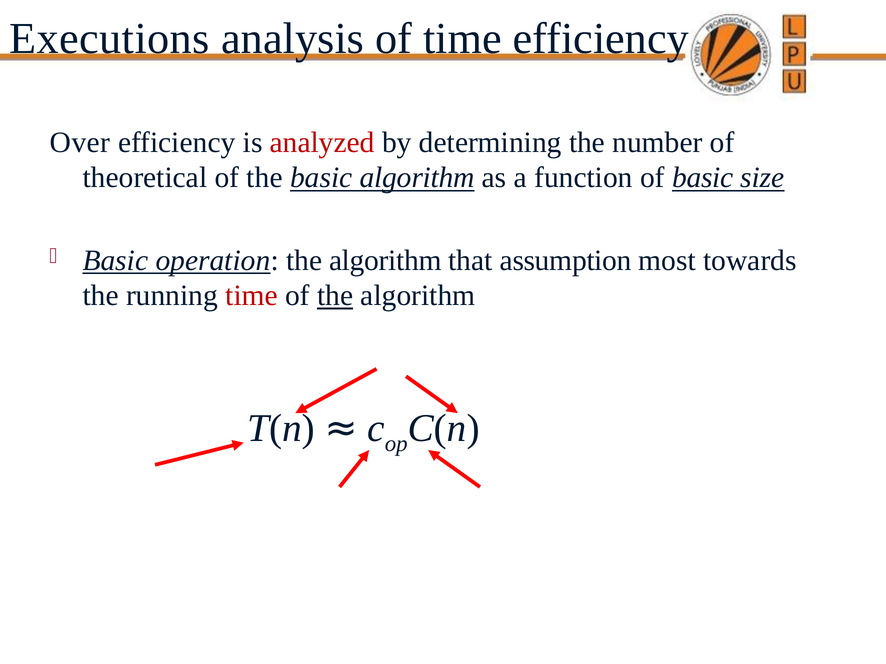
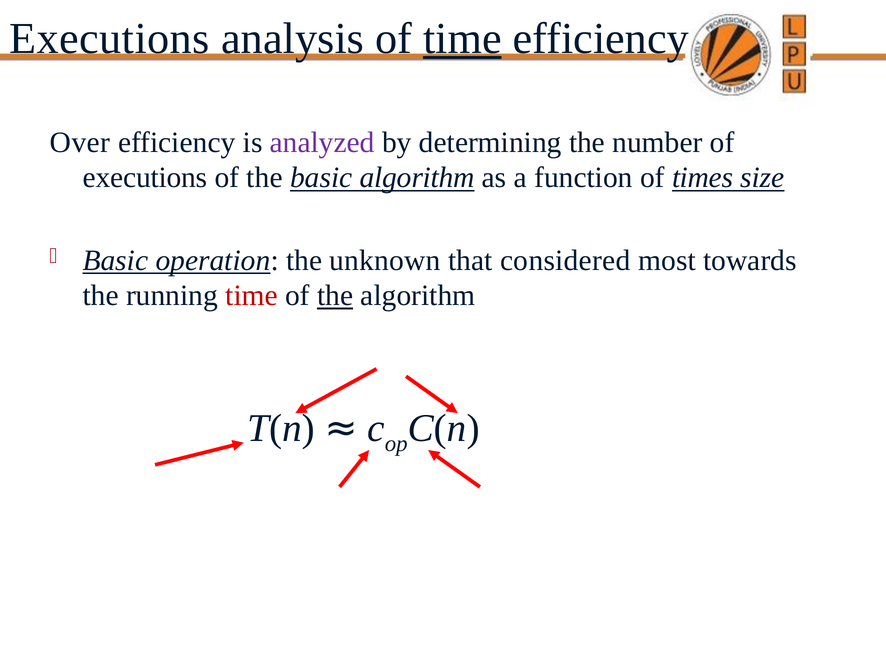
time at (462, 39) underline: none -> present
analyzed colour: red -> purple
theoretical at (145, 178): theoretical -> executions
function of basic: basic -> times
operation the algorithm: algorithm -> unknown
assumption: assumption -> considered
